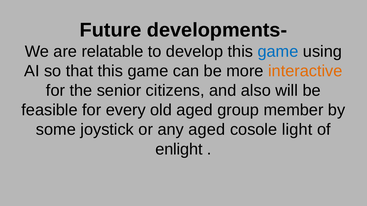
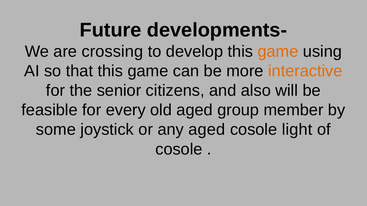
relatable: relatable -> crossing
game at (278, 52) colour: blue -> orange
enlight at (179, 149): enlight -> cosole
